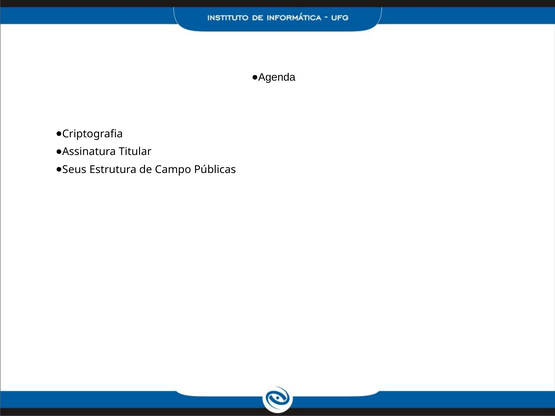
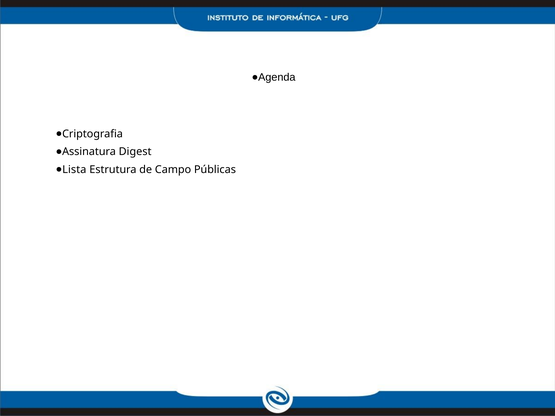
Titular: Titular -> Digest
Seus: Seus -> Lista
